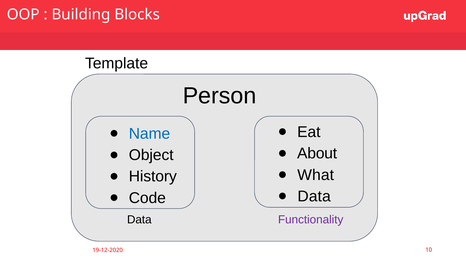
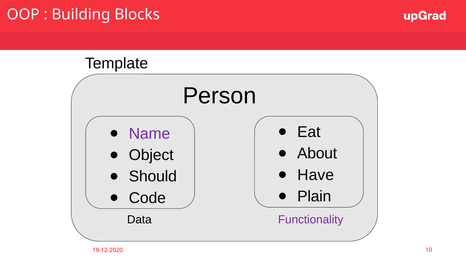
Name colour: blue -> purple
What: What -> Have
History: History -> Should
Data at (314, 196): Data -> Plain
